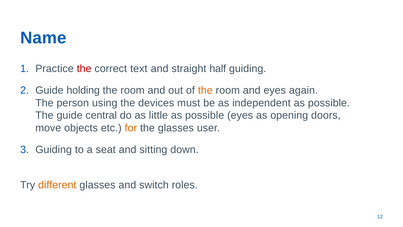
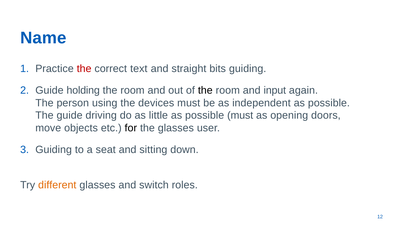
half: half -> bits
the at (205, 90) colour: orange -> black
and eyes: eyes -> input
central: central -> driving
possible eyes: eyes -> must
for colour: orange -> black
